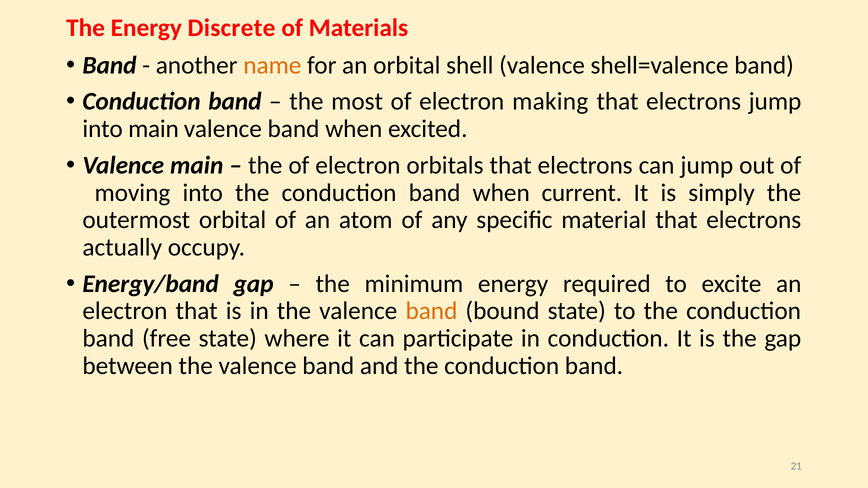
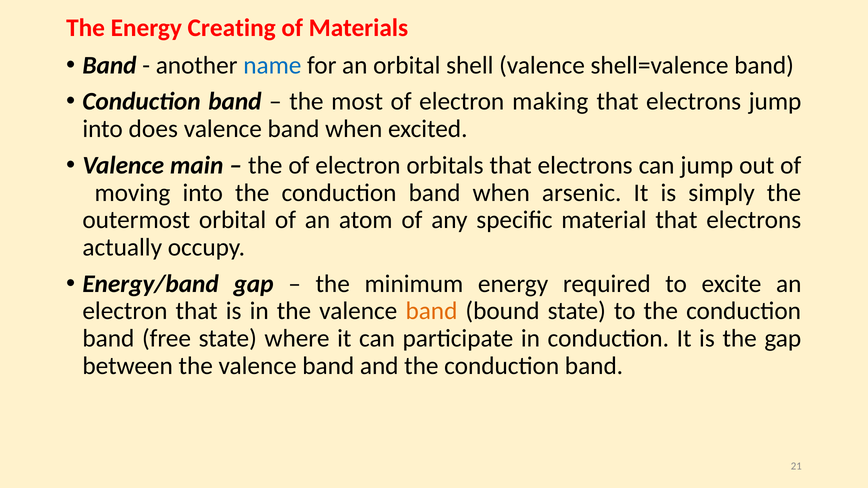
Discrete: Discrete -> Creating
name colour: orange -> blue
into main: main -> does
current: current -> arsenic
